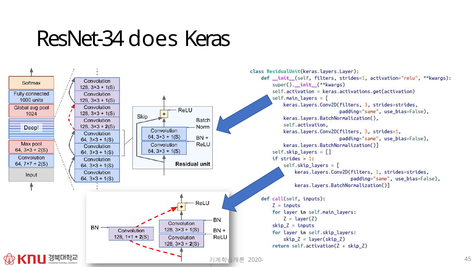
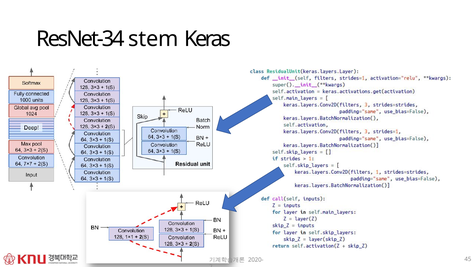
does: does -> stem
